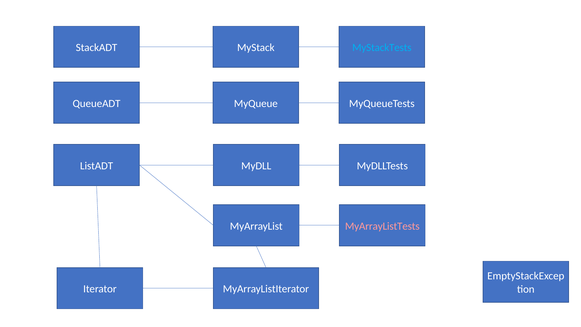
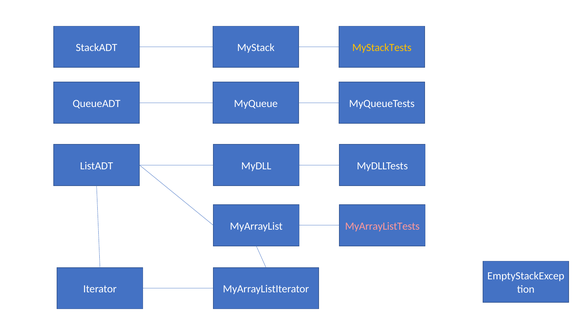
MyStackTests colour: light blue -> yellow
